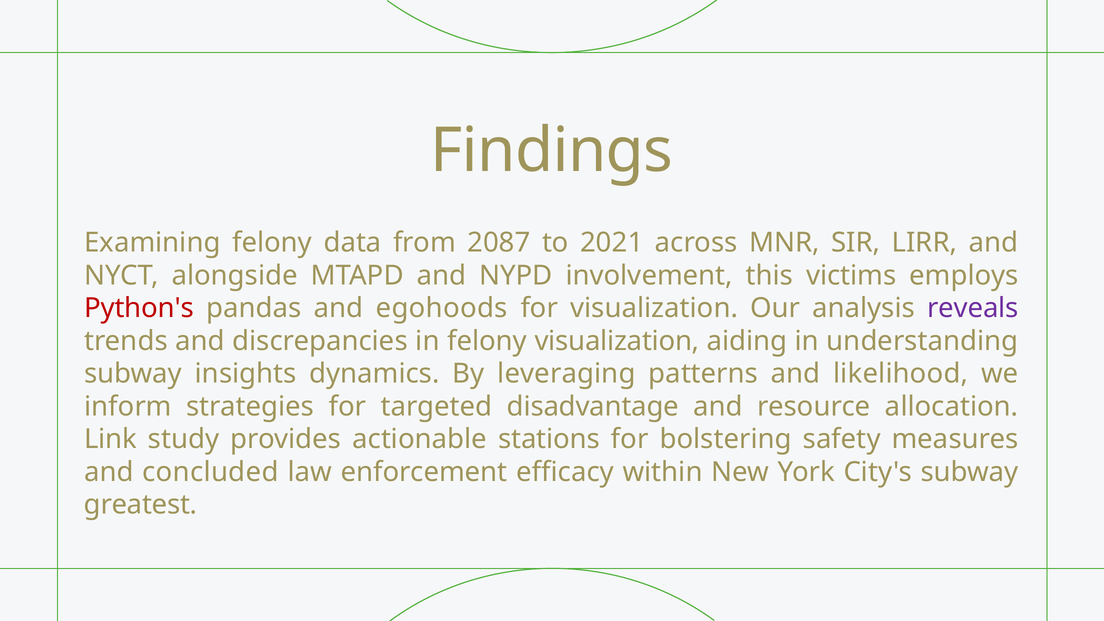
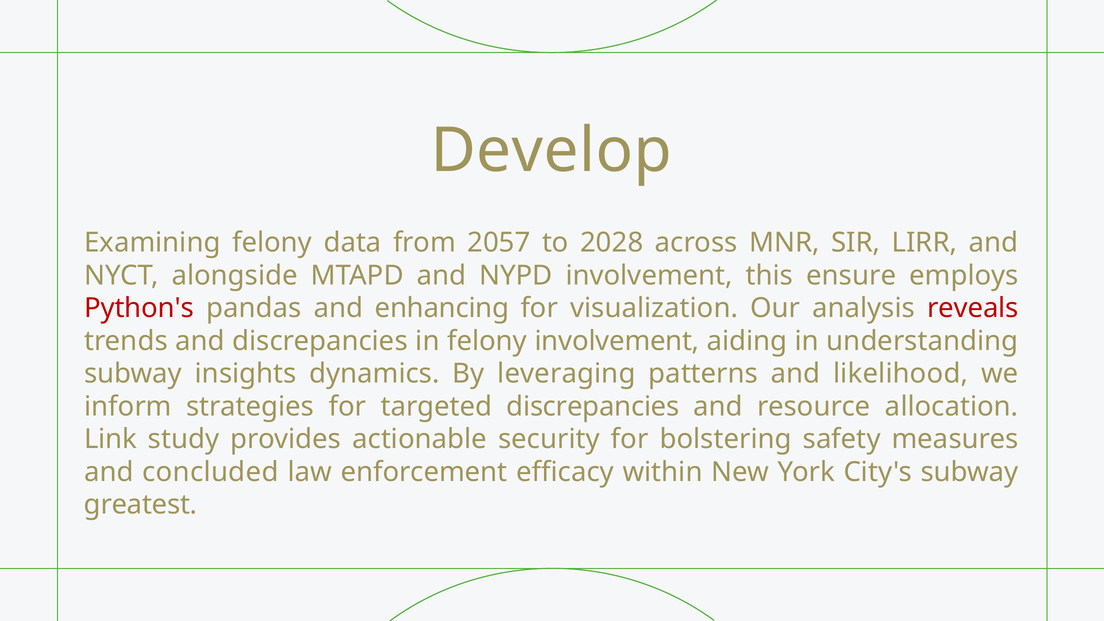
Findings: Findings -> Develop
2087: 2087 -> 2057
2021: 2021 -> 2028
victims: victims -> ensure
egohoods: egohoods -> enhancing
reveals colour: purple -> red
felony visualization: visualization -> involvement
targeted disadvantage: disadvantage -> discrepancies
stations: stations -> security
